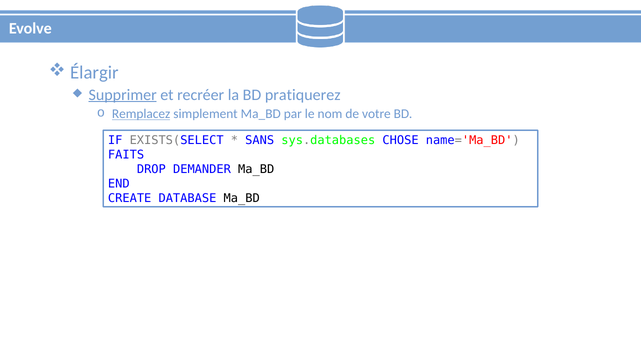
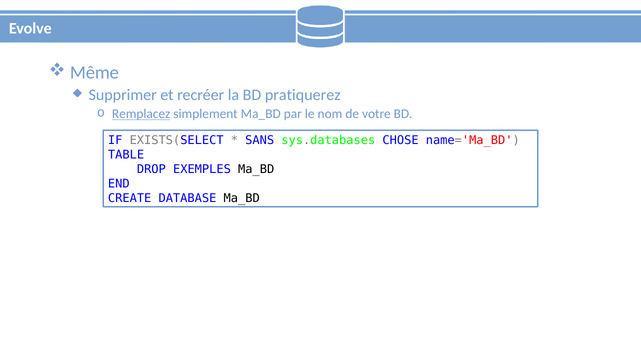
Élargir: Élargir -> Même
Supprimer underline: present -> none
FAITS: FAITS -> TABLE
DEMANDER: DEMANDER -> EXEMPLES
